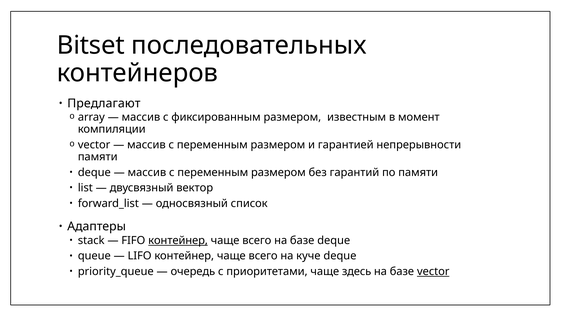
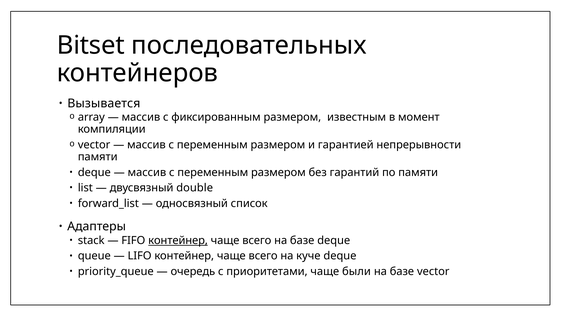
Предлагают: Предлагают -> Вызывается
вектор: вектор -> double
здесь: здесь -> были
vector at (433, 271) underline: present -> none
